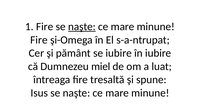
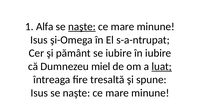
1 Fire: Fire -> Alfa
Fire at (39, 40): Fire -> Isus
luat underline: none -> present
